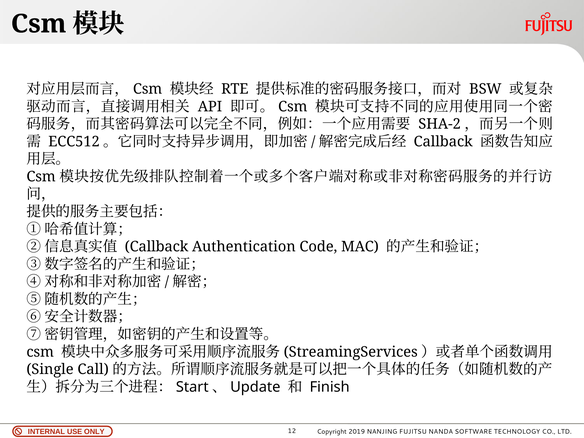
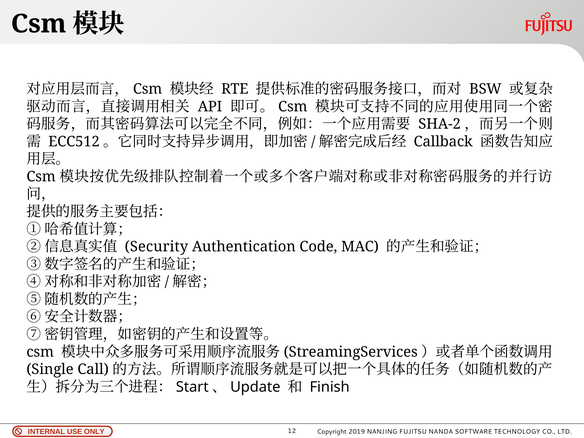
Callback at (157, 247): Callback -> Security
